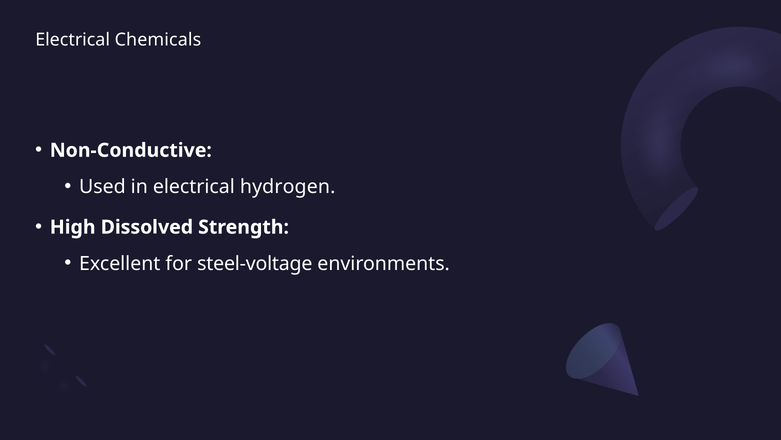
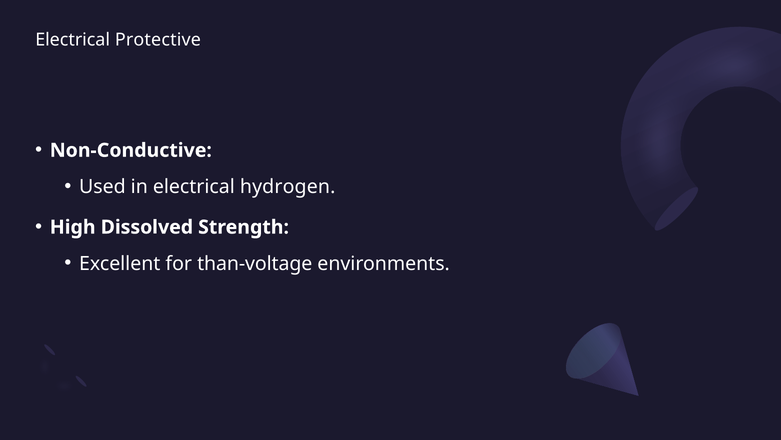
Chemicals: Chemicals -> Protective
steel-voltage: steel-voltage -> than-voltage
